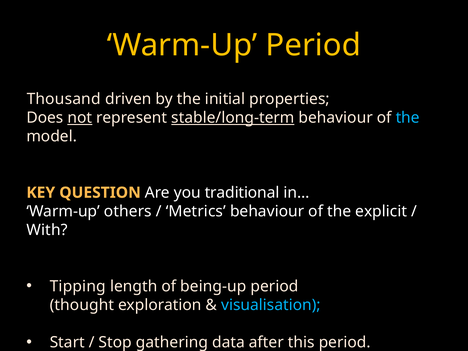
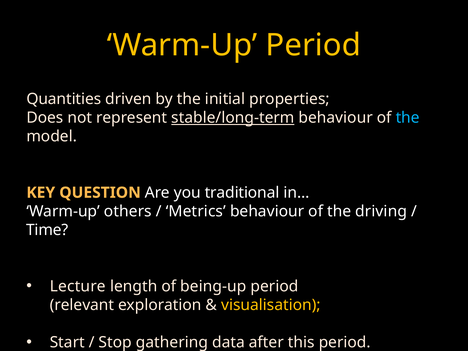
Thousand: Thousand -> Quantities
not underline: present -> none
explicit: explicit -> driving
With: With -> Time
Tipping: Tipping -> Lecture
thought: thought -> relevant
visualisation colour: light blue -> yellow
